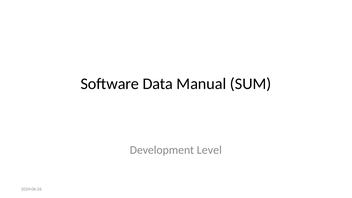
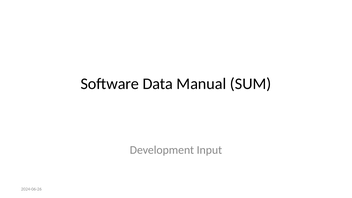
Level: Level -> Input
